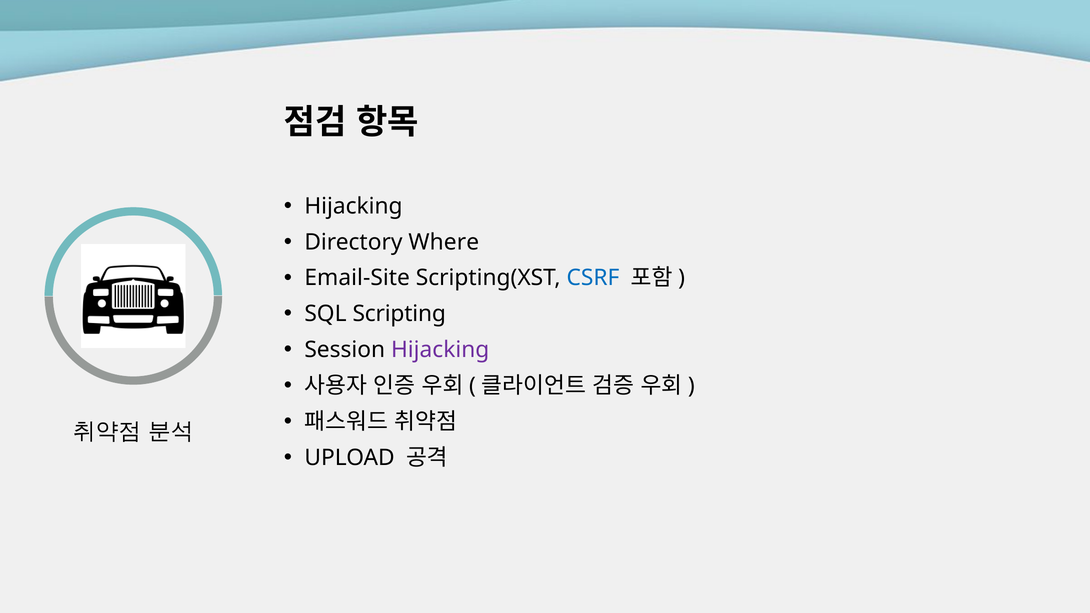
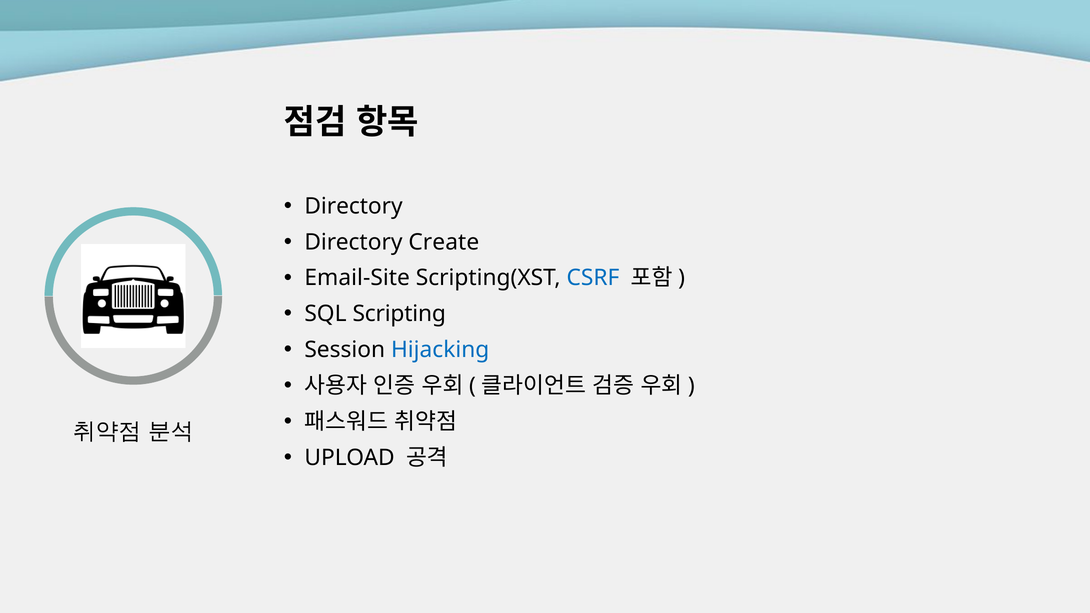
Hijacking at (353, 206): Hijacking -> Directory
Where: Where -> Create
Hijacking at (440, 350) colour: purple -> blue
